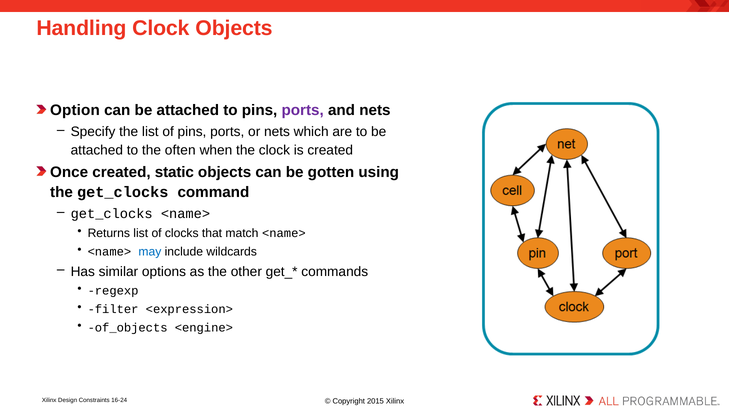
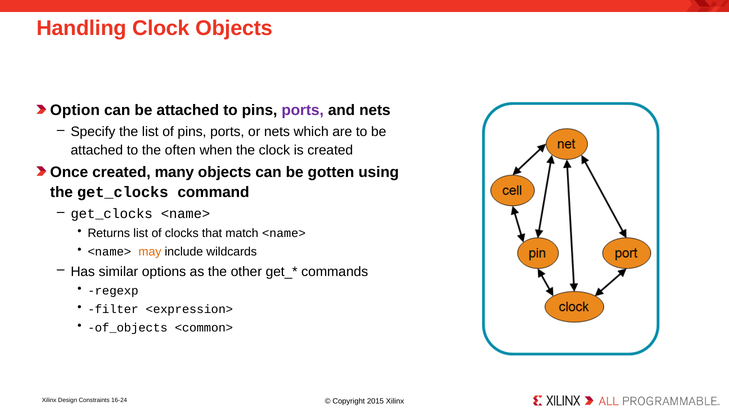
static: static -> many
may colour: blue -> orange
<engine>: <engine> -> <common>
